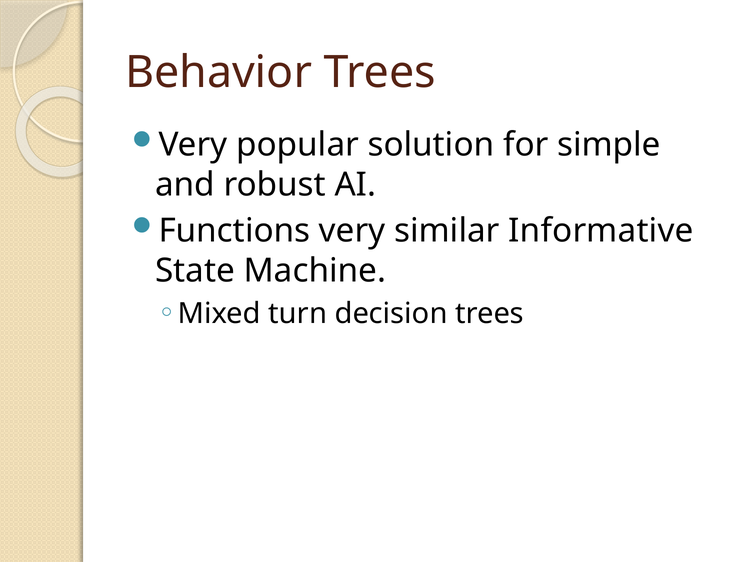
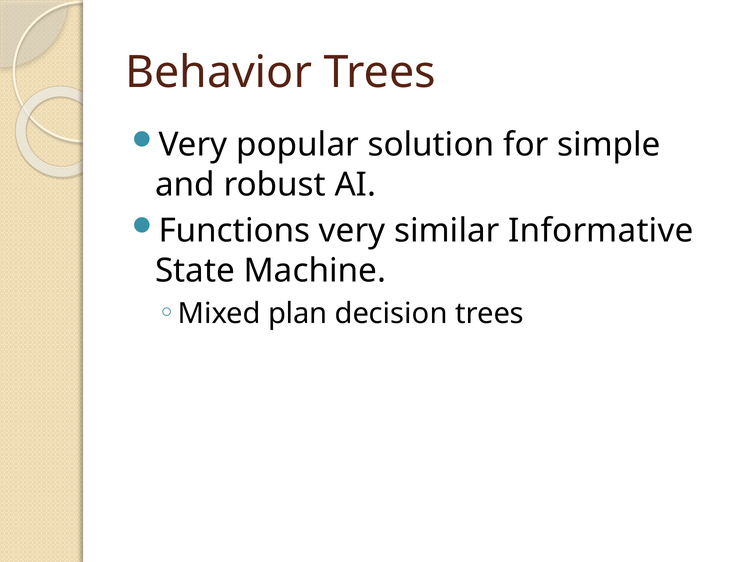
turn: turn -> plan
